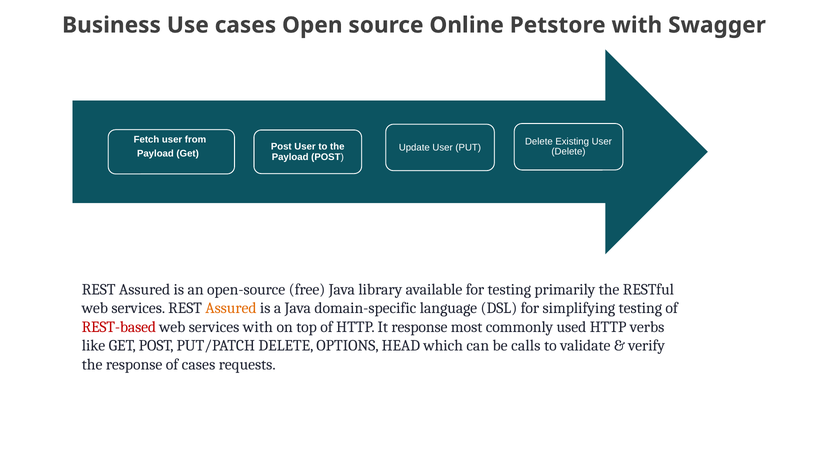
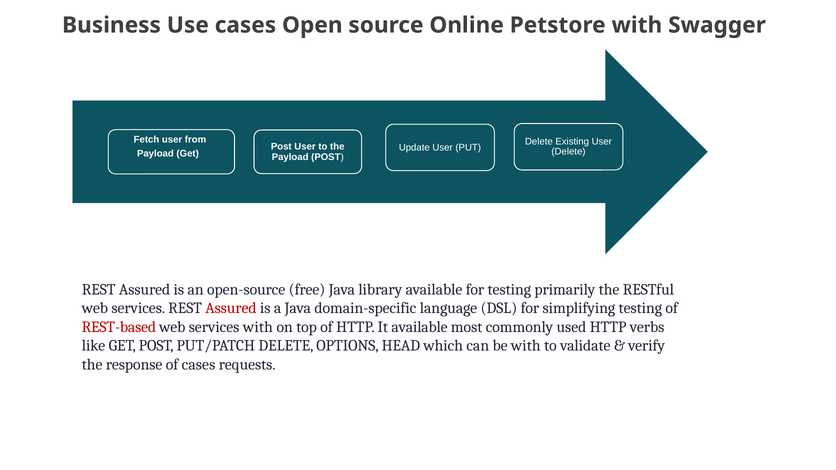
Assured at (231, 308) colour: orange -> red
It response: response -> available
be calls: calls -> with
